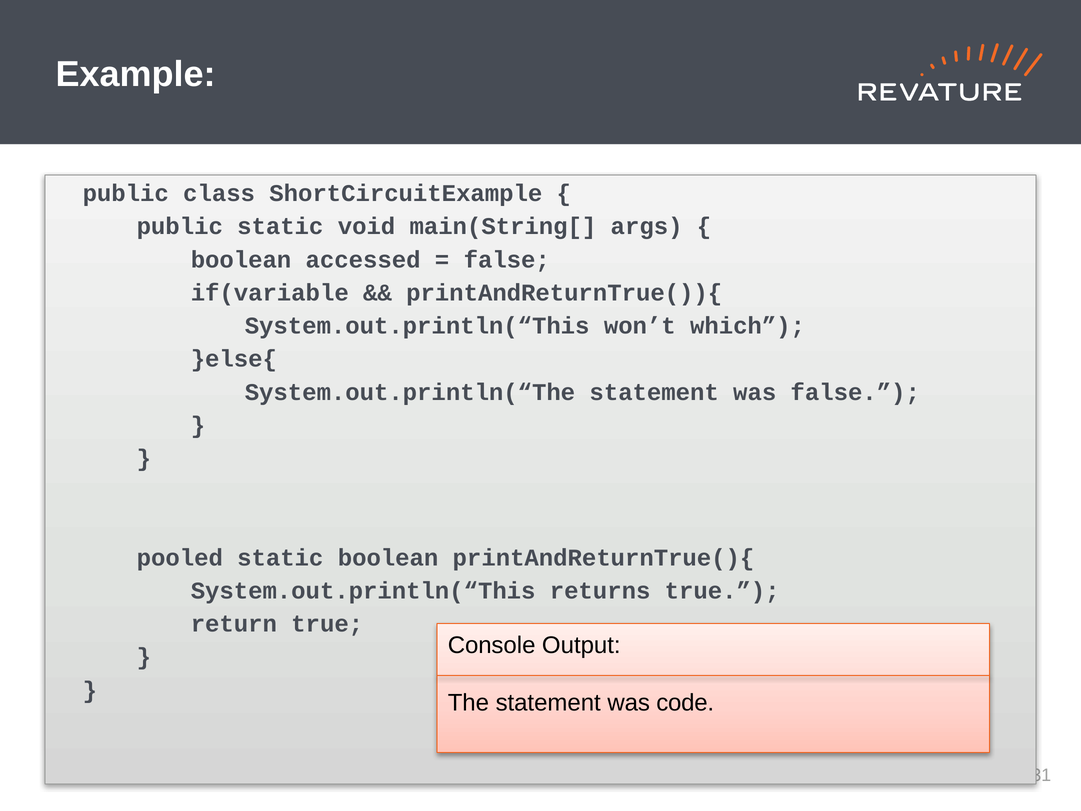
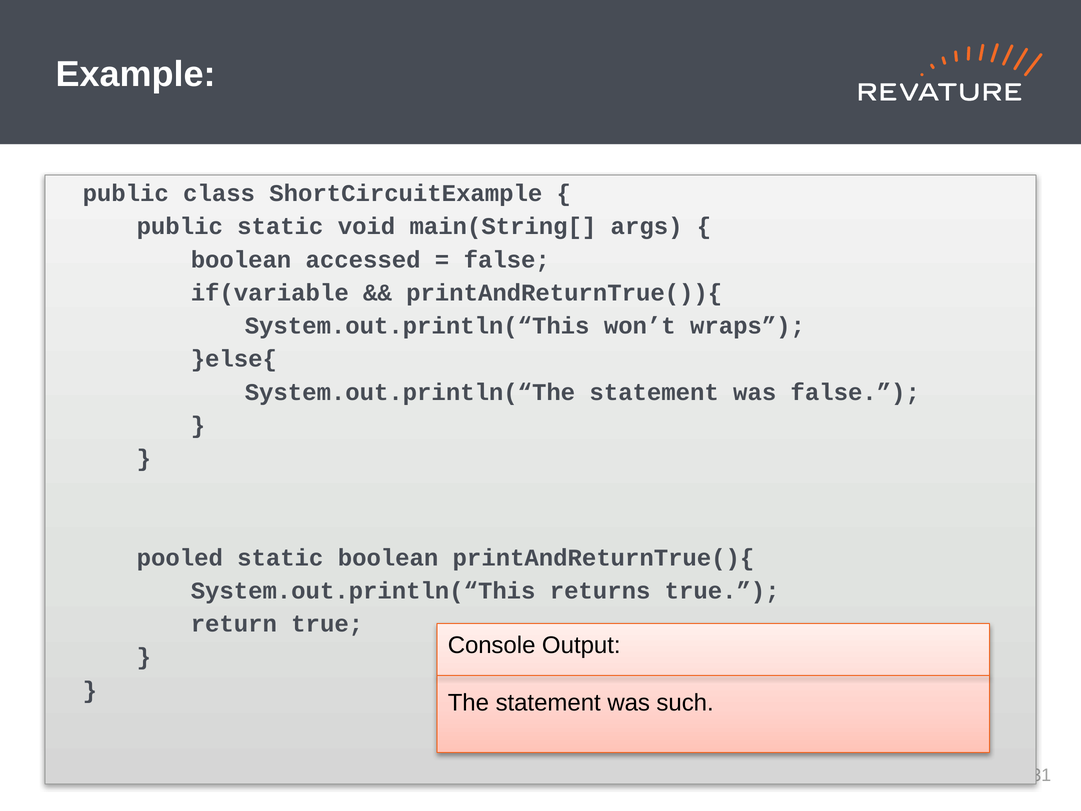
which: which -> wraps
code: code -> such
